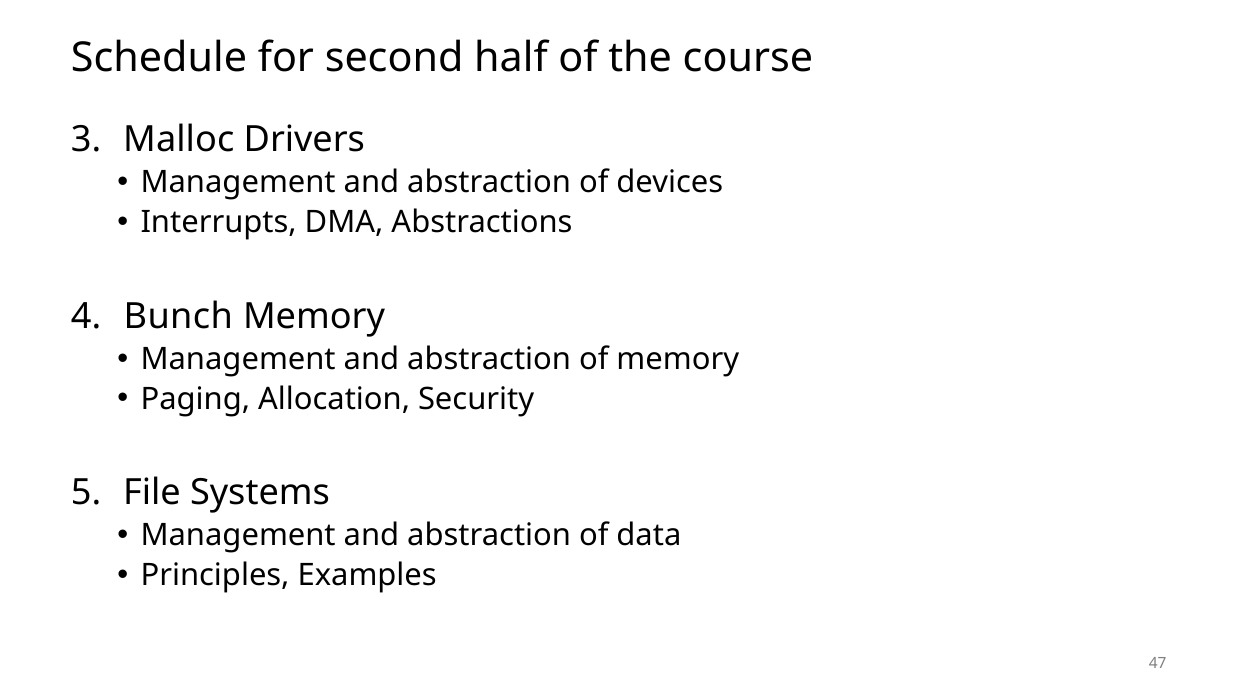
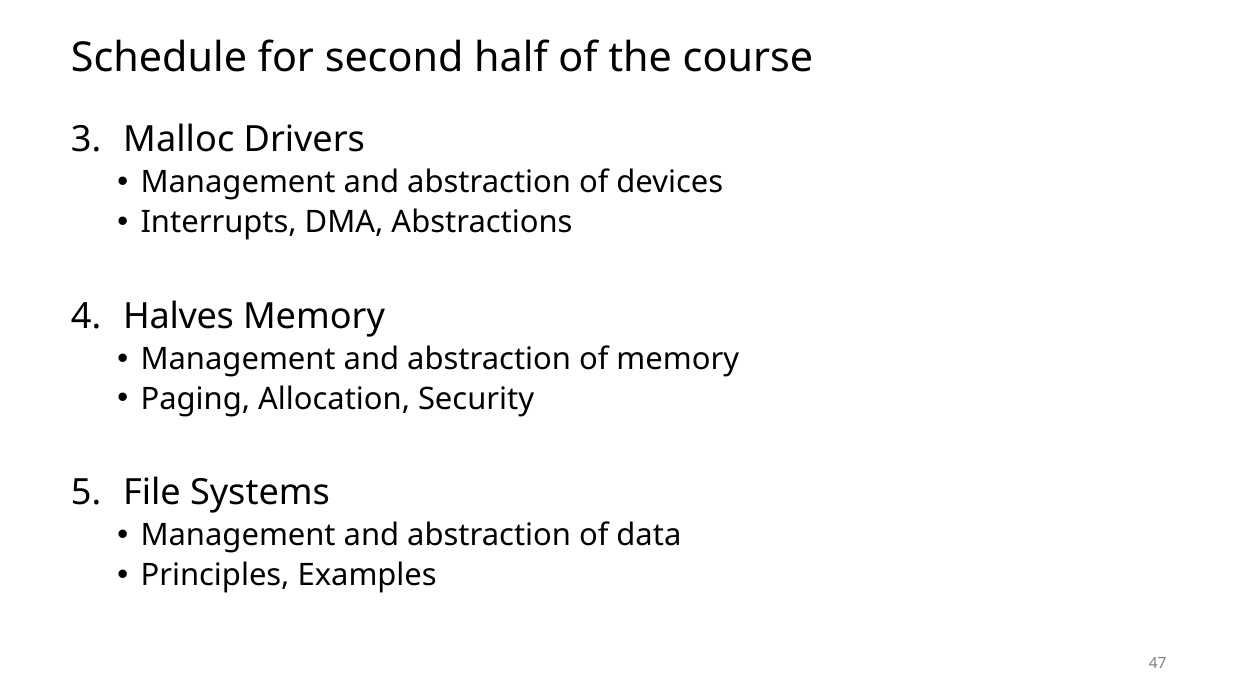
Bunch: Bunch -> Halves
